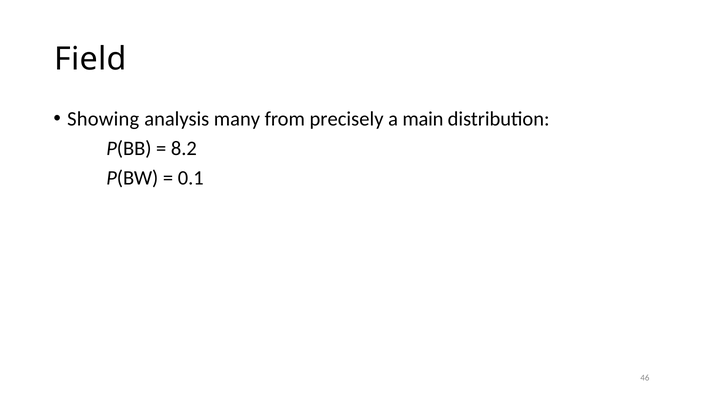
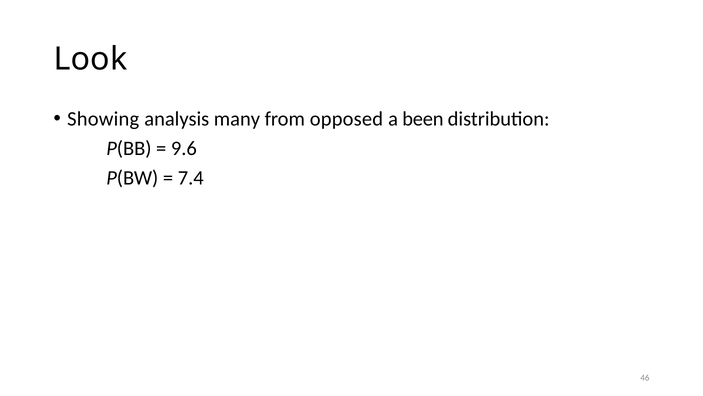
Field: Field -> Look
precisely: precisely -> opposed
main: main -> been
8.2: 8.2 -> 9.6
0.1: 0.1 -> 7.4
